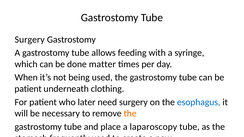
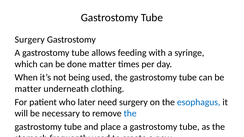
patient at (28, 89): patient -> matter
the at (130, 114) colour: orange -> blue
place a laparoscopy: laparoscopy -> gastrostomy
